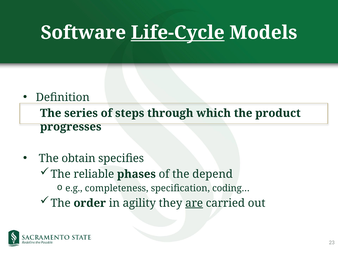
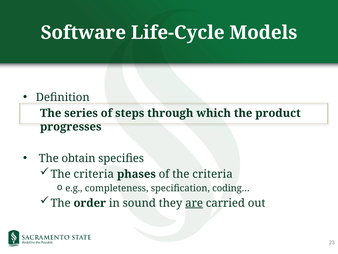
Life-Cycle underline: present -> none
reliable at (94, 174): reliable -> criteria
of the depend: depend -> criteria
agility: agility -> sound
